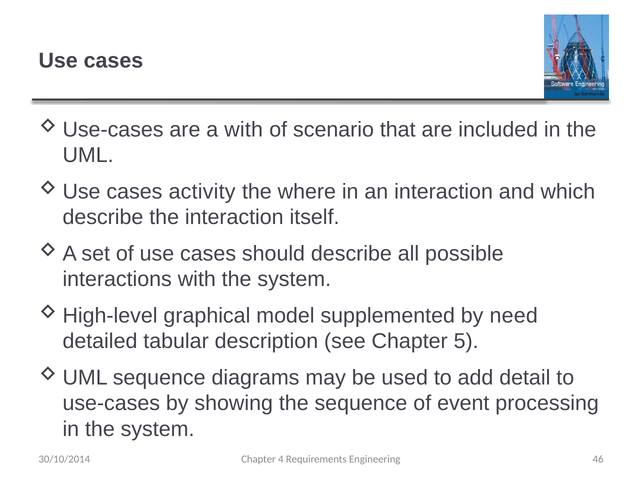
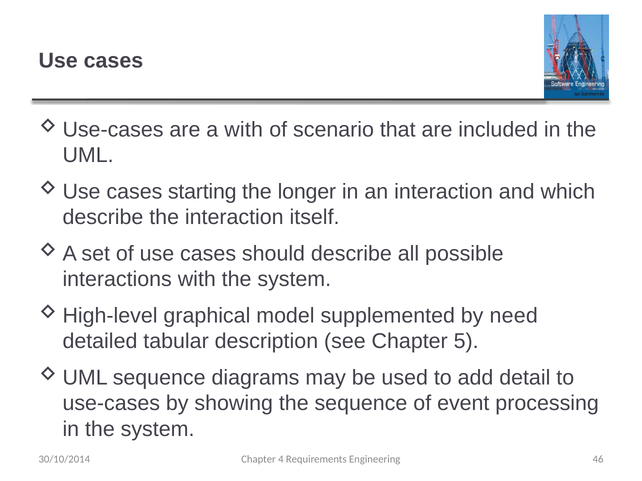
activity: activity -> starting
where: where -> longer
